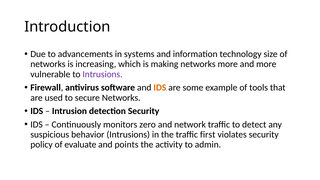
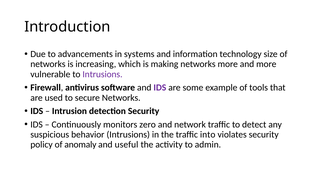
IDS at (160, 88) colour: orange -> purple
first: first -> into
evaluate: evaluate -> anomaly
points: points -> useful
